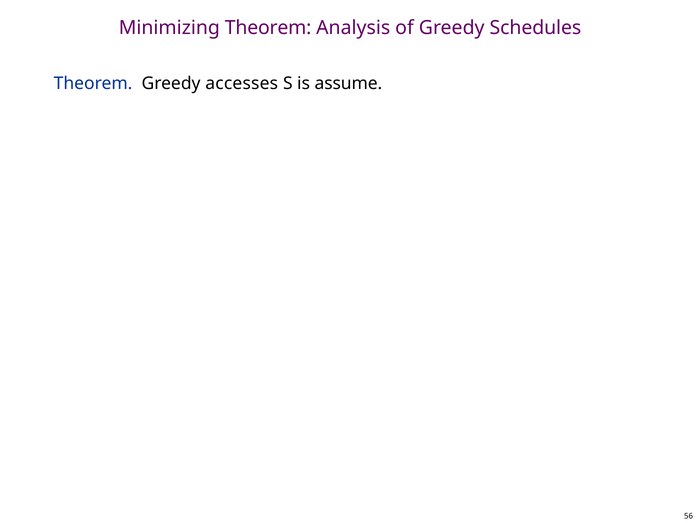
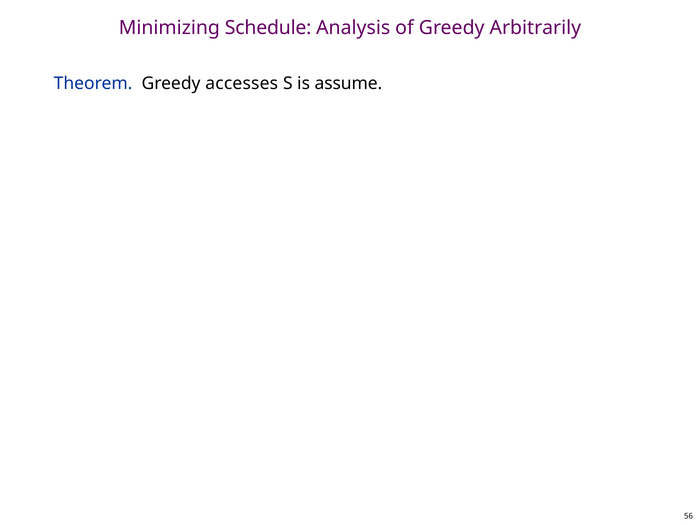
Minimizing Theorem: Theorem -> Schedule
Schedules: Schedules -> Arbitrarily
